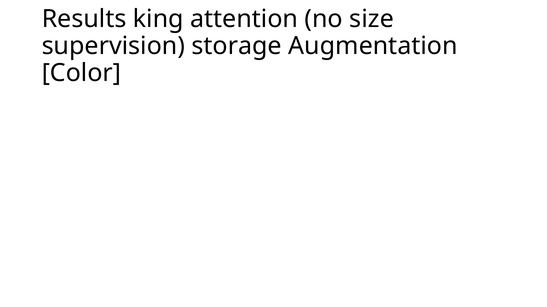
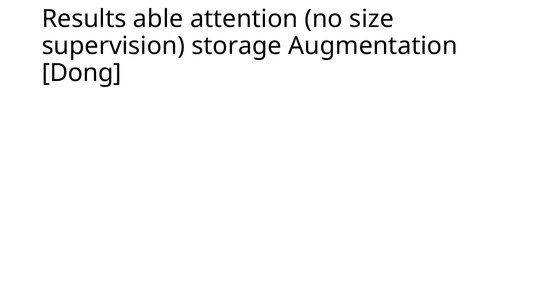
king: king -> able
Color: Color -> Dong
